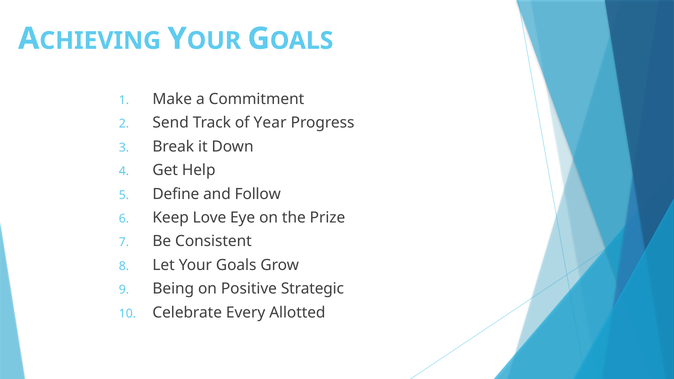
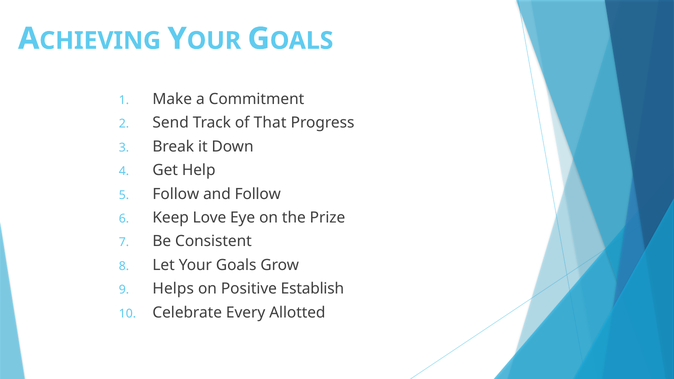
Year: Year -> That
Define at (176, 194): Define -> Follow
Being: Being -> Helps
Strategic: Strategic -> Establish
